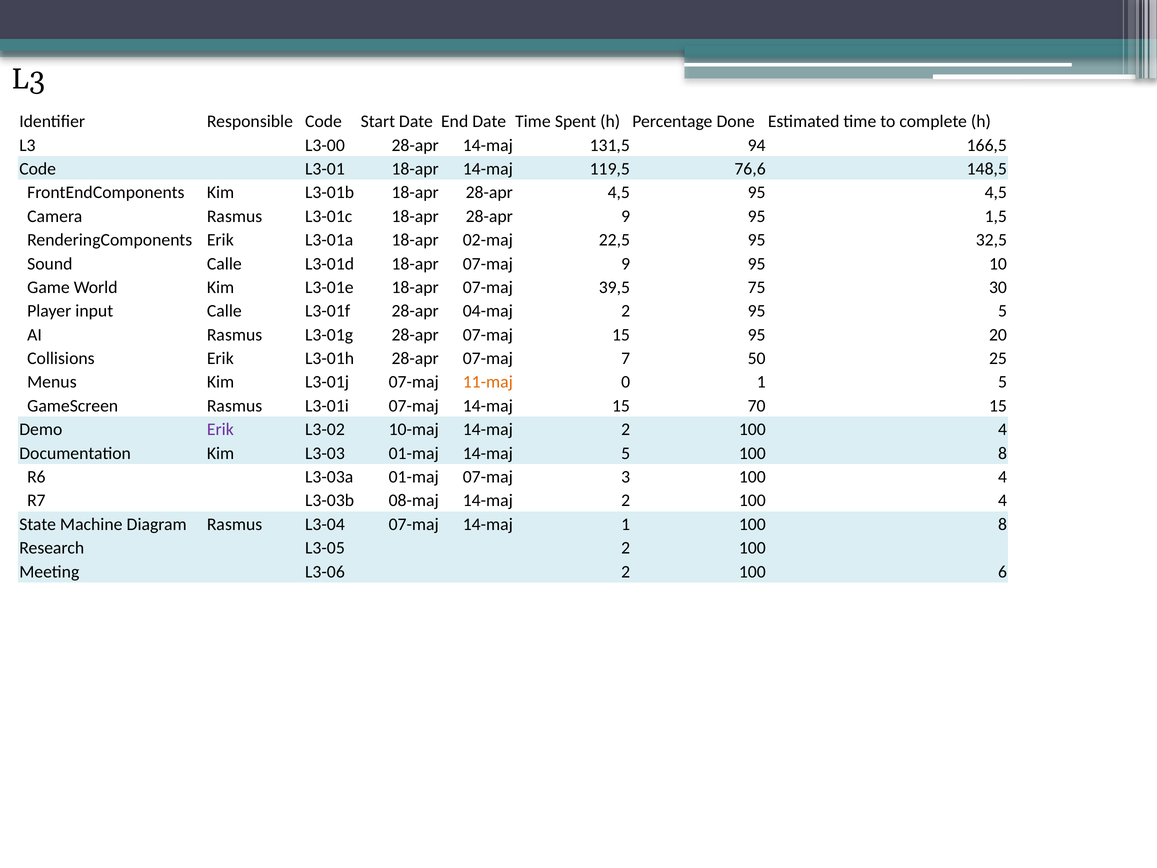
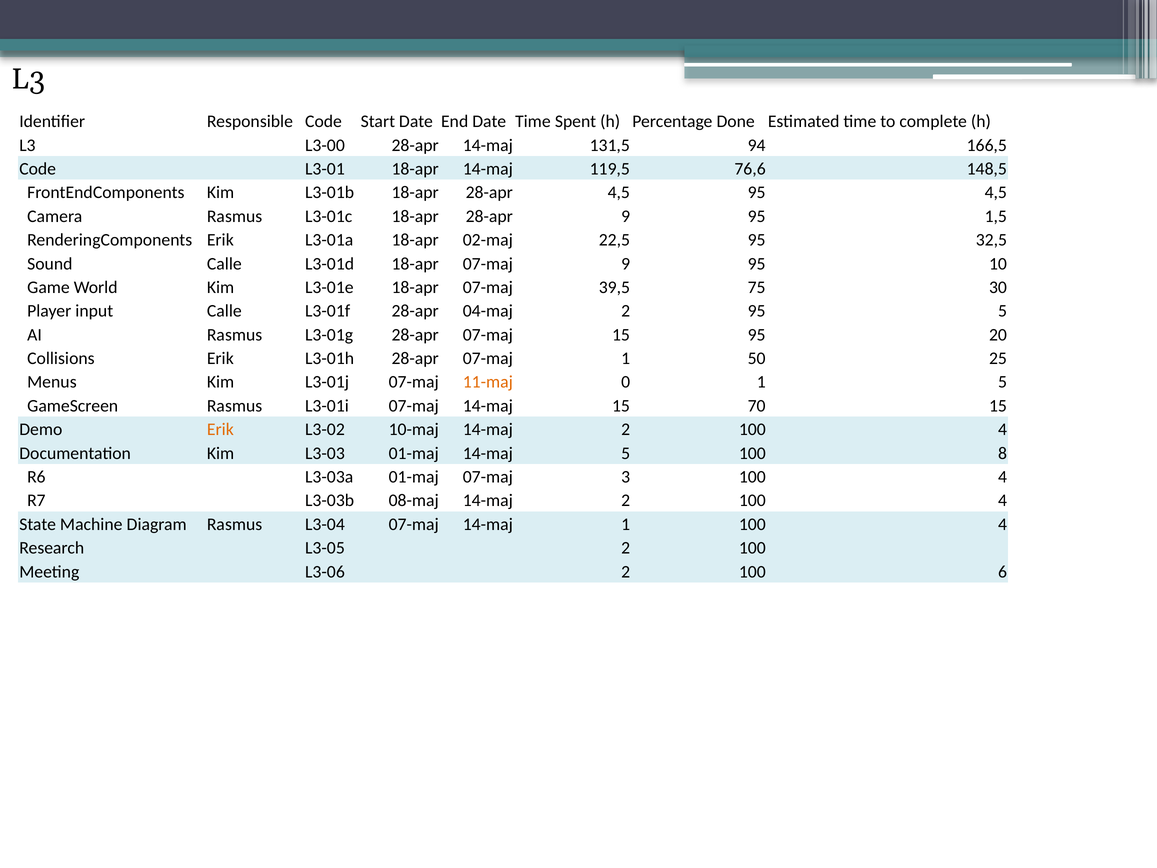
07-maj 7: 7 -> 1
Erik at (220, 429) colour: purple -> orange
1 100 8: 8 -> 4
